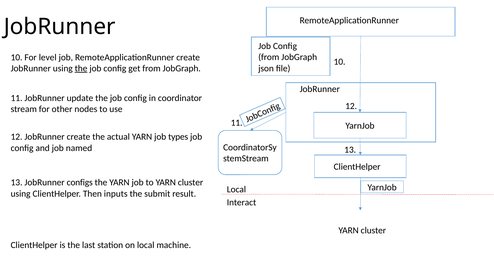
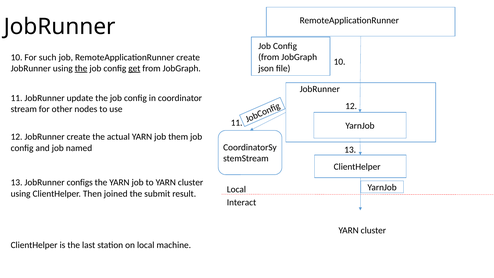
level: level -> such
get underline: none -> present
types: types -> them
inputs: inputs -> joined
